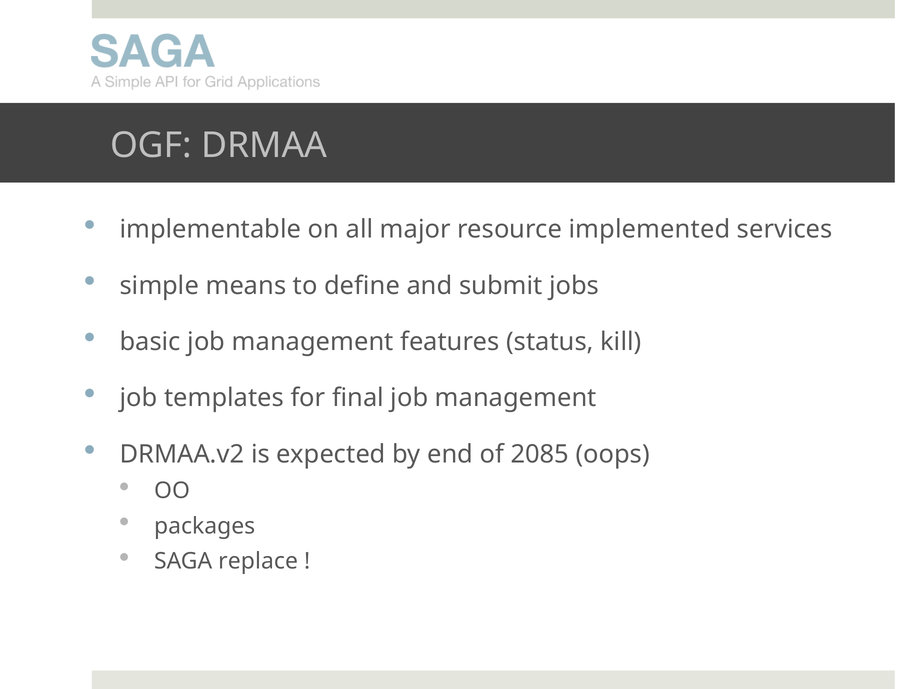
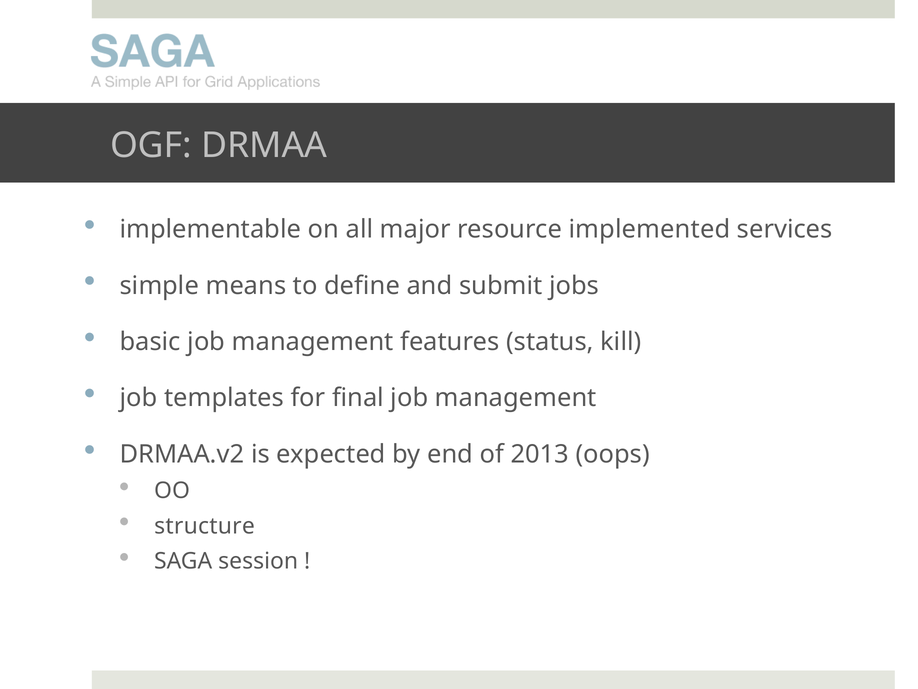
2085: 2085 -> 2013
packages: packages -> structure
replace: replace -> session
